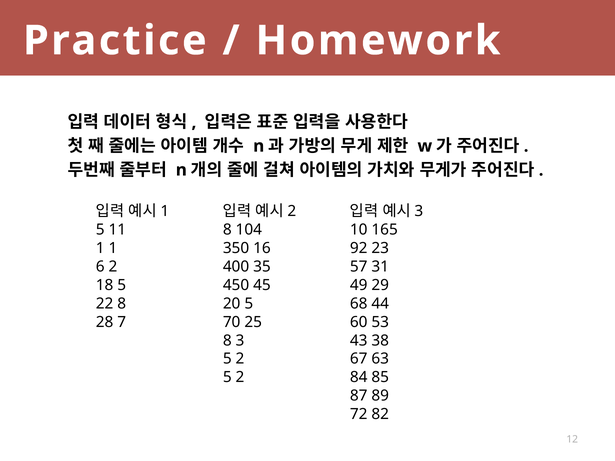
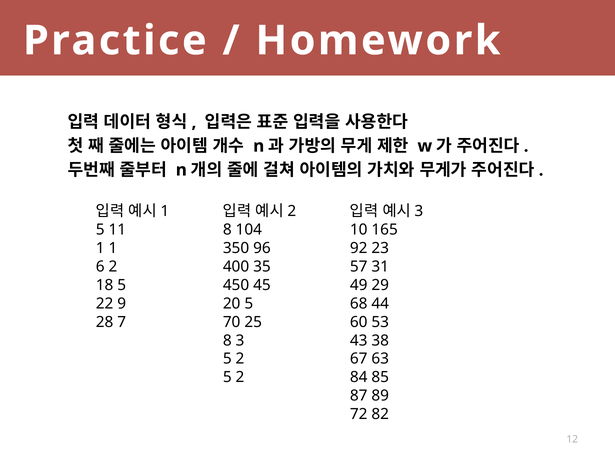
16: 16 -> 96
22 8: 8 -> 9
